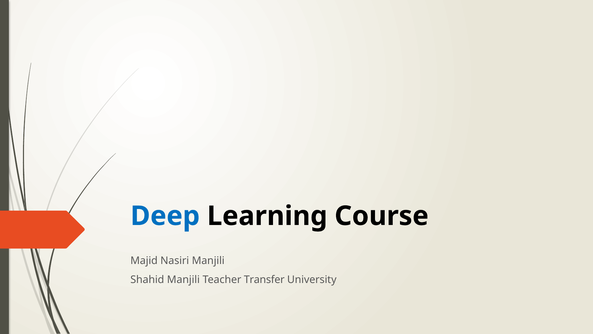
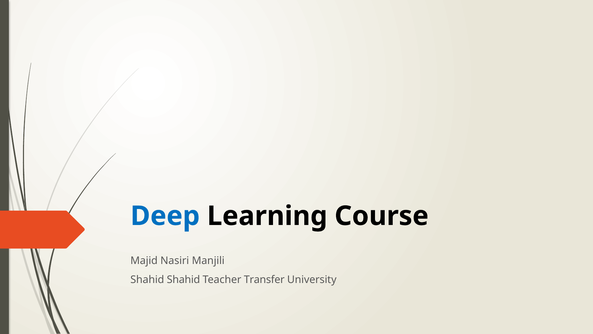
Shahid Manjili: Manjili -> Shahid
